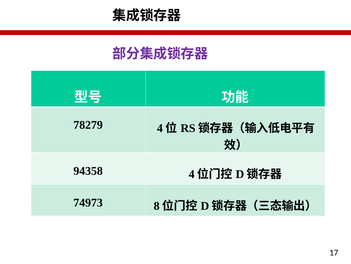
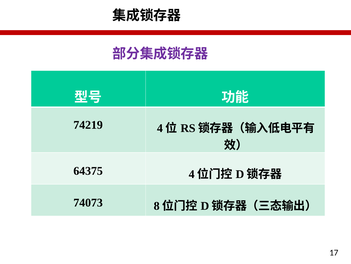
78279: 78279 -> 74219
94358: 94358 -> 64375
74973: 74973 -> 74073
